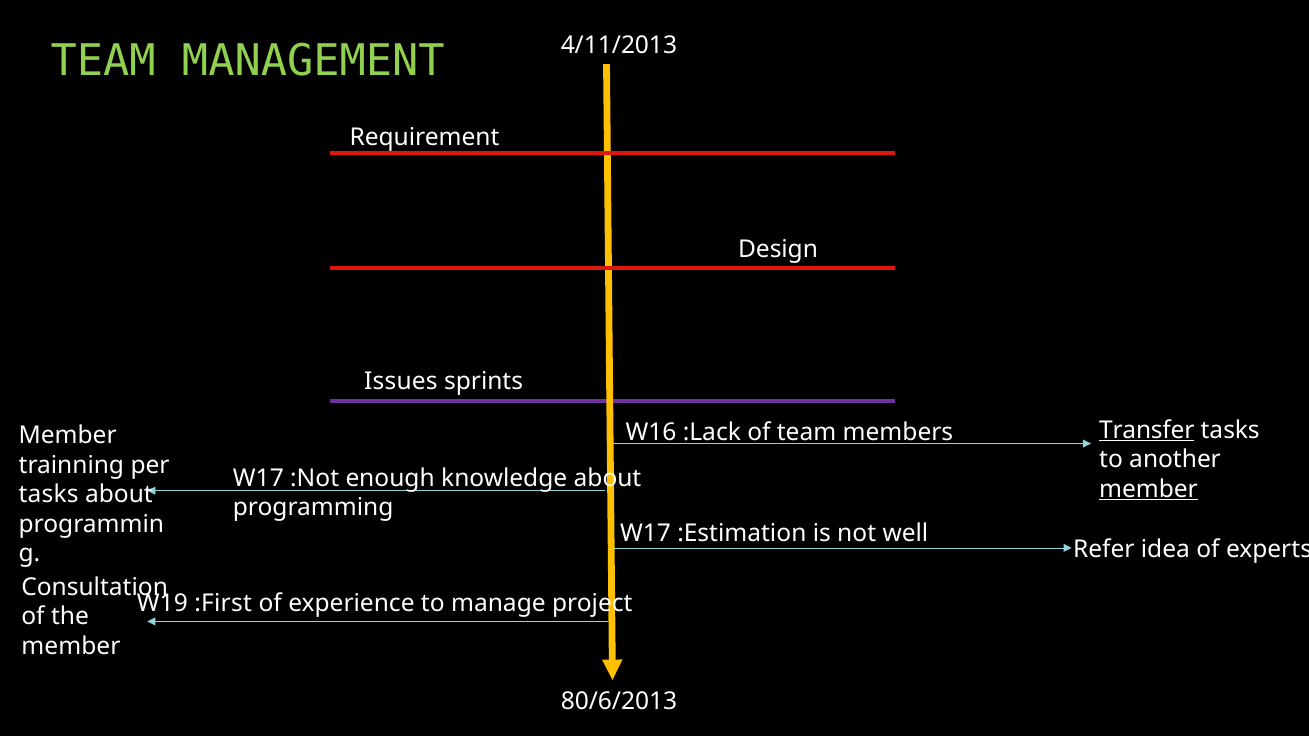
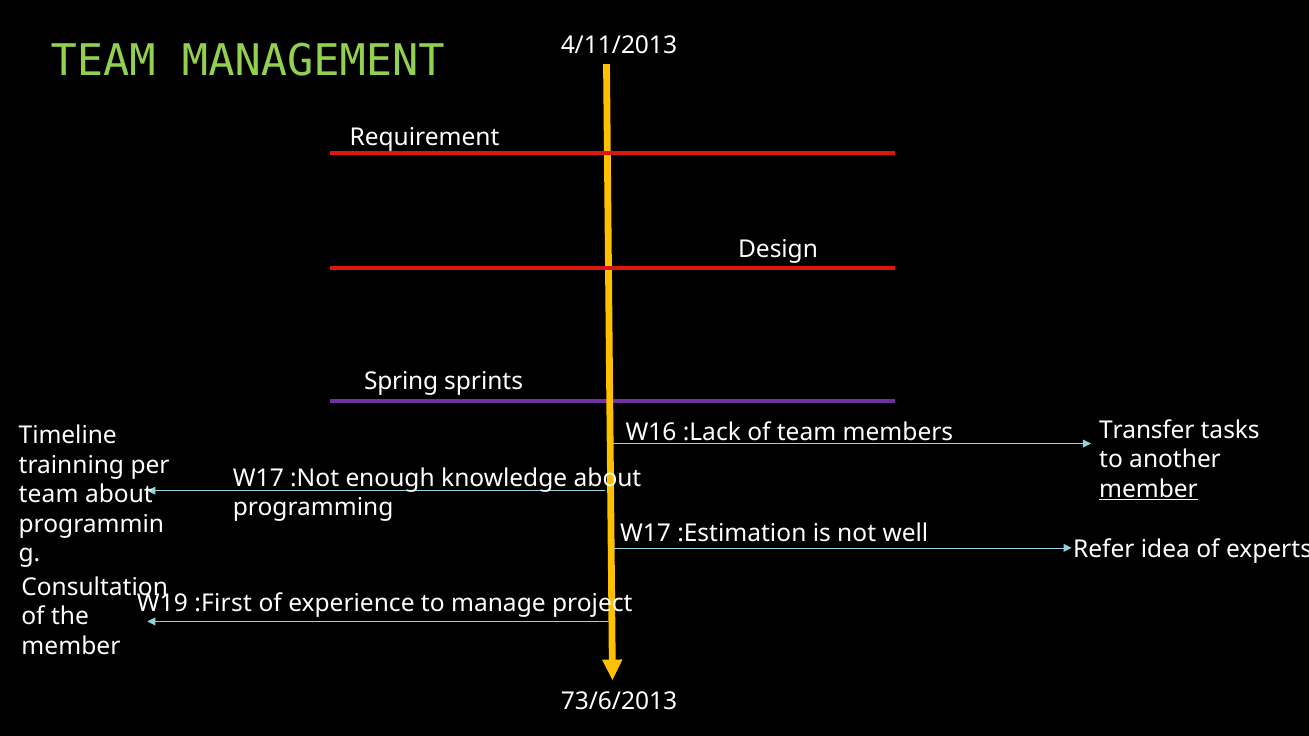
Issues: Issues -> Spring
Transfer underline: present -> none
Member at (68, 436): Member -> Timeline
tasks at (49, 495): tasks -> team
80/6/2013: 80/6/2013 -> 73/6/2013
